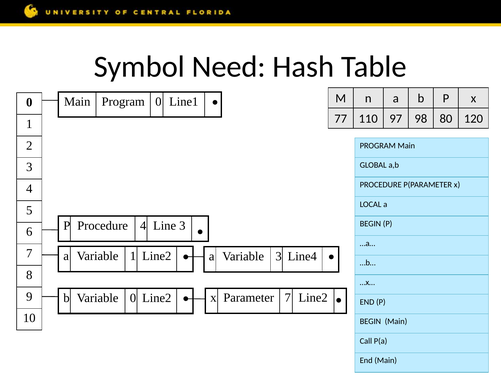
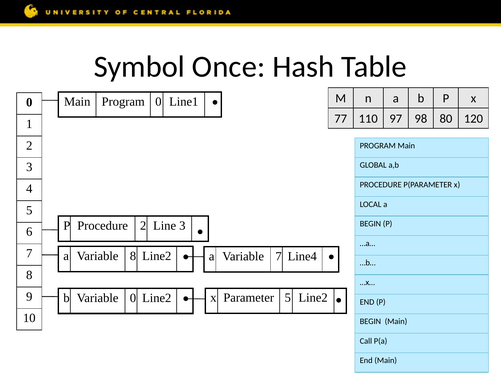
Need: Need -> Once
Procedure 4: 4 -> 2
Variable 1: 1 -> 8
Variable 3: 3 -> 7
Parameter 7: 7 -> 5
